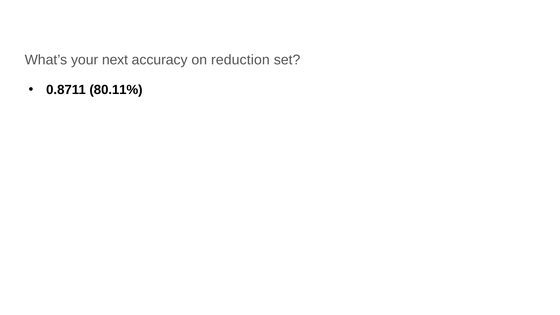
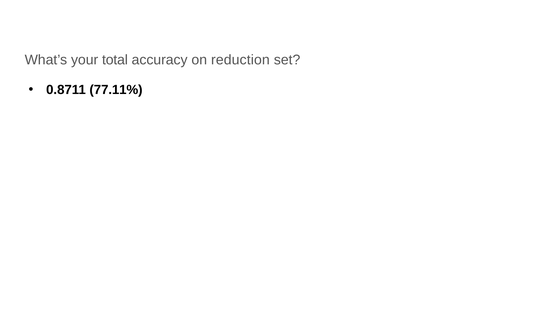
next: next -> total
80.11%: 80.11% -> 77.11%
